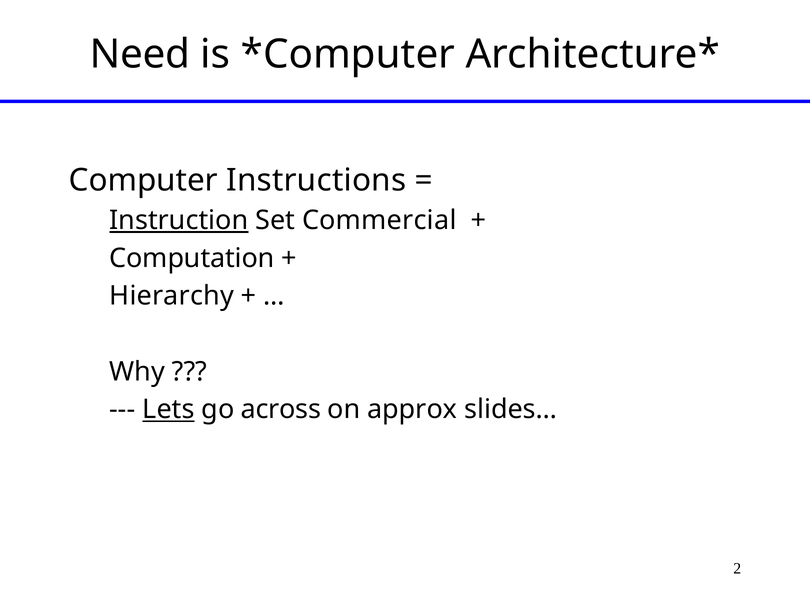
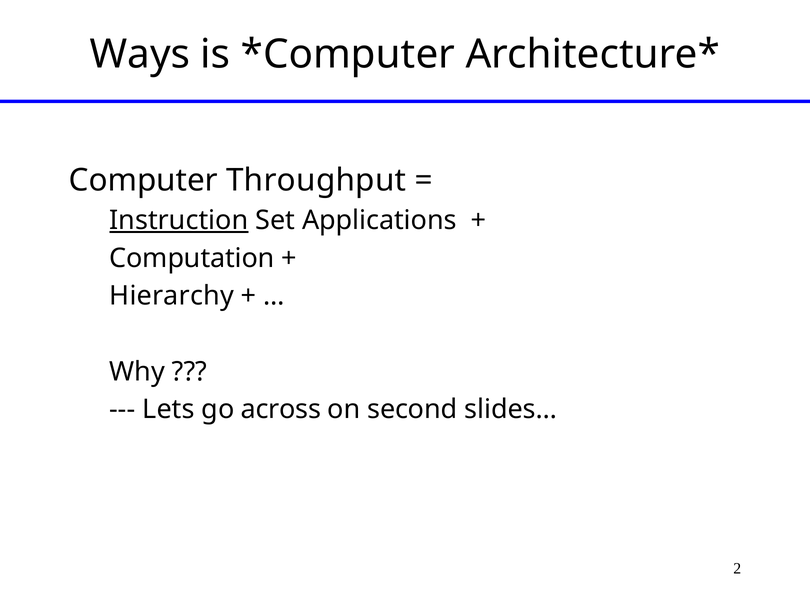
Need: Need -> Ways
Instructions: Instructions -> Throughput
Commercial: Commercial -> Applications
Lets underline: present -> none
approx: approx -> second
